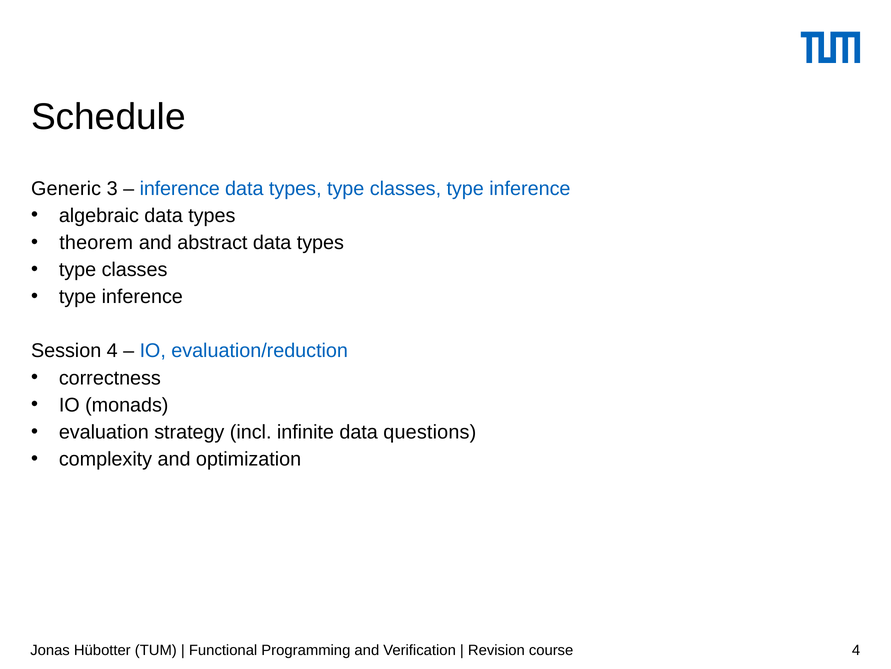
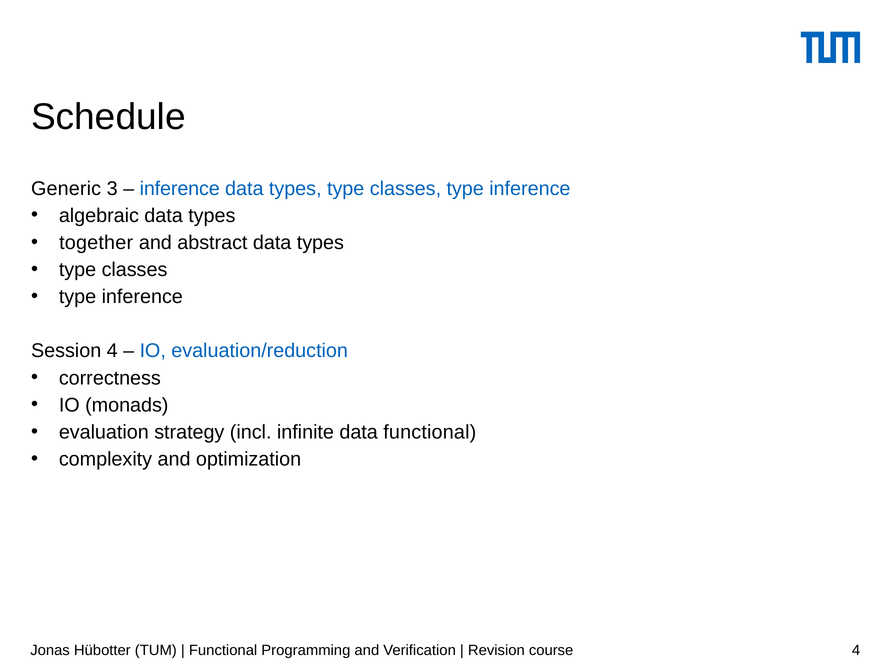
theorem: theorem -> together
data questions: questions -> functional
